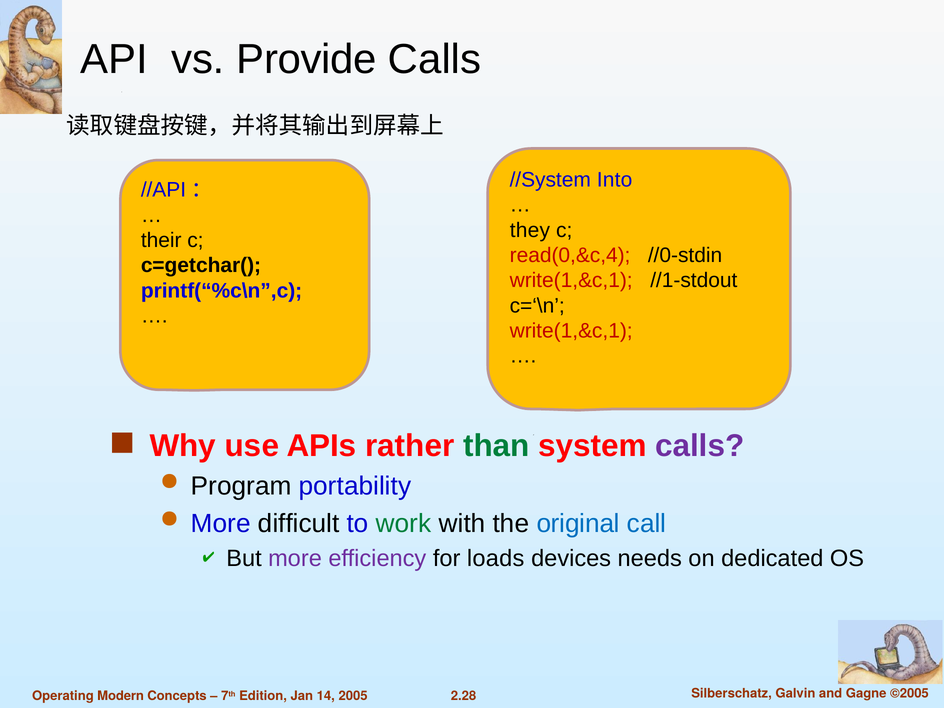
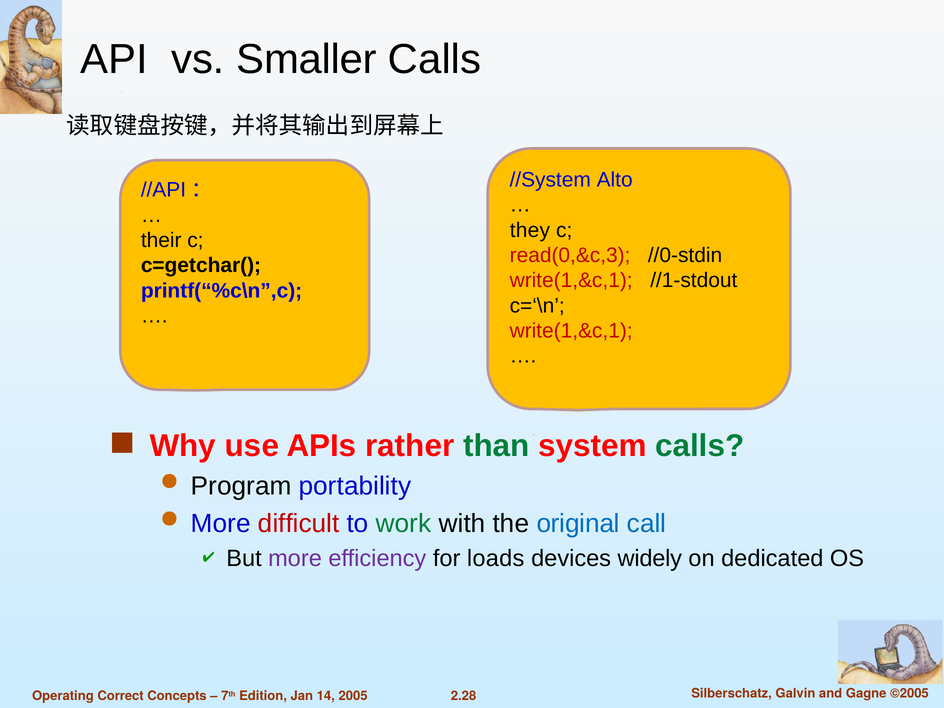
Provide: Provide -> Smaller
Into: Into -> Alto
read(0,&c,4: read(0,&c,4 -> read(0,&c,3
calls at (700, 446) colour: purple -> green
difficult colour: black -> red
needs: needs -> widely
Modern: Modern -> Correct
